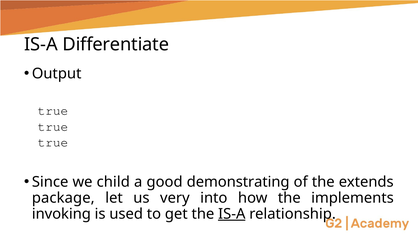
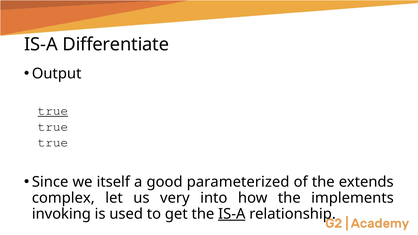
true at (53, 111) underline: none -> present
child: child -> itself
demonstrating: demonstrating -> parameterized
package: package -> complex
